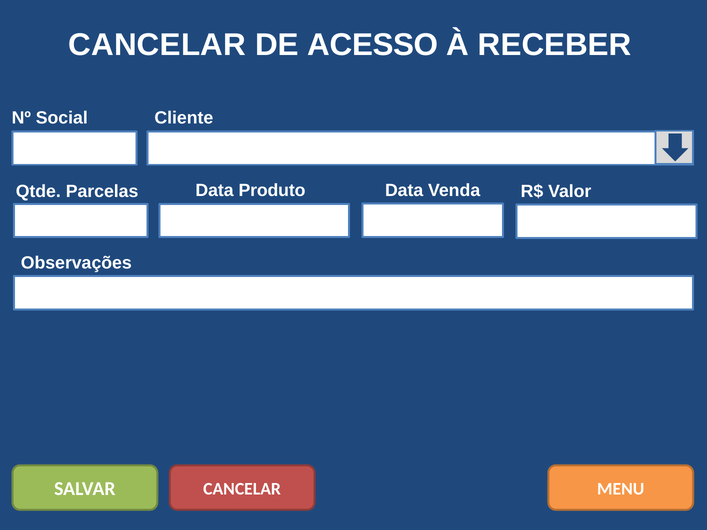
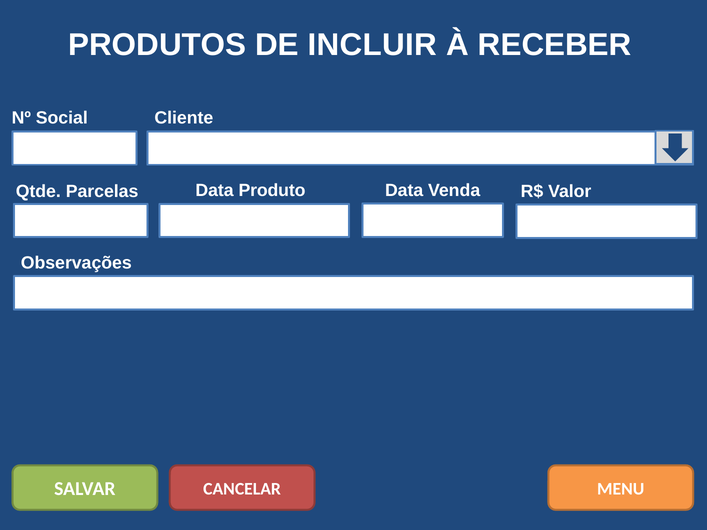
CANCELAR at (157, 45): CANCELAR -> PRODUTOS
ACESSO: ACESSO -> INCLUIR
